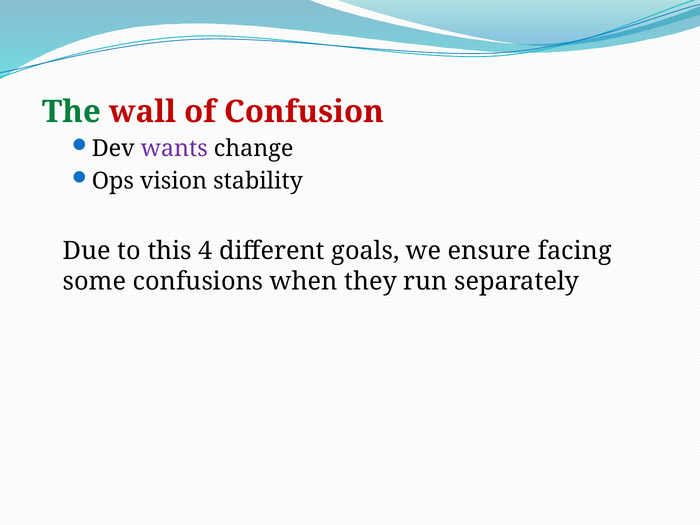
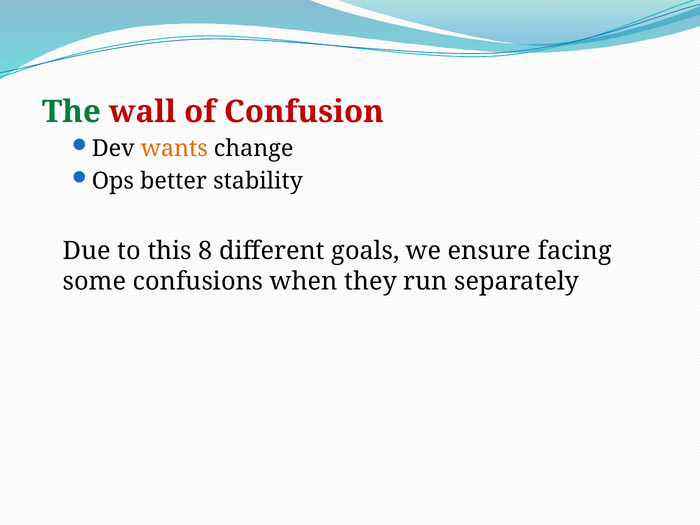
wants colour: purple -> orange
vision: vision -> better
4: 4 -> 8
